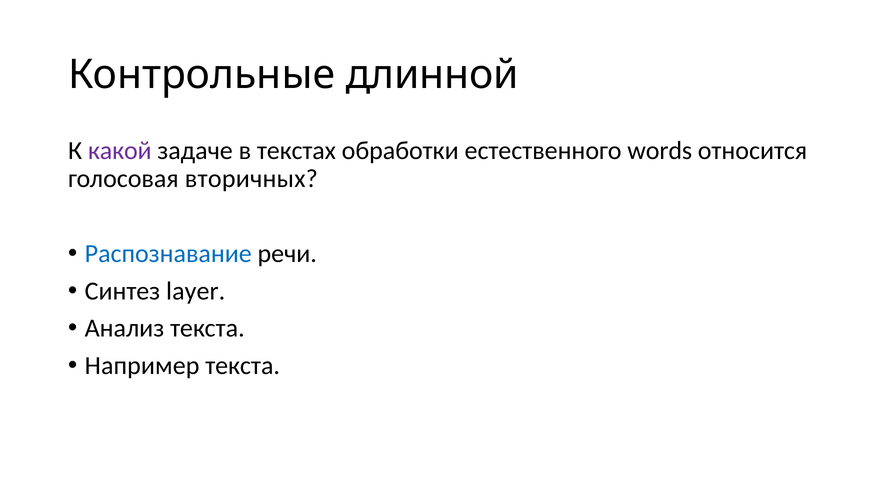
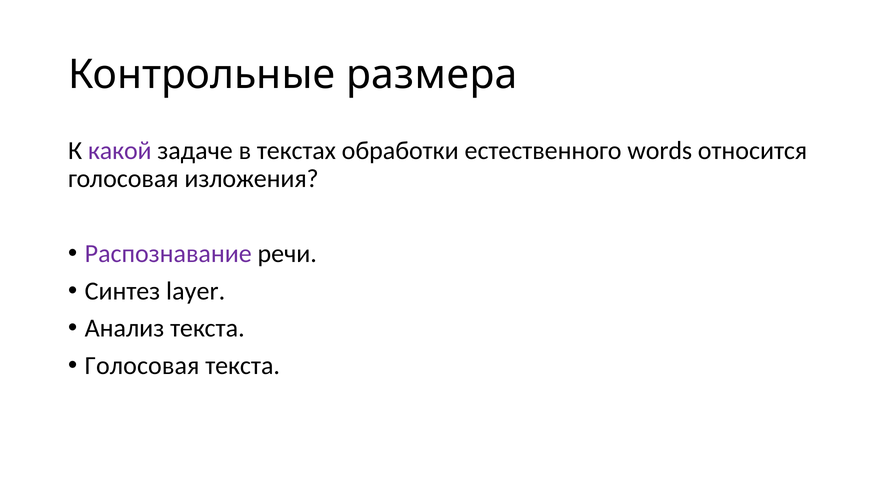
длинной: длинной -> размера
вторичных: вторичных -> изложения
Распознавание colour: blue -> purple
Например at (142, 366): Например -> Голосовая
